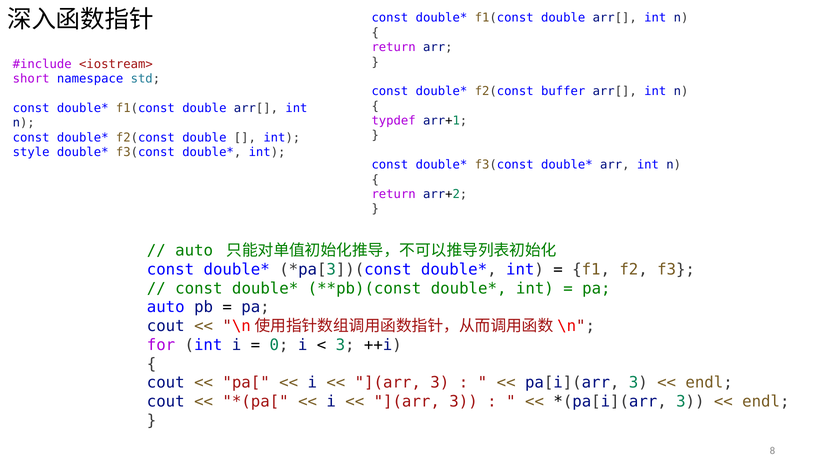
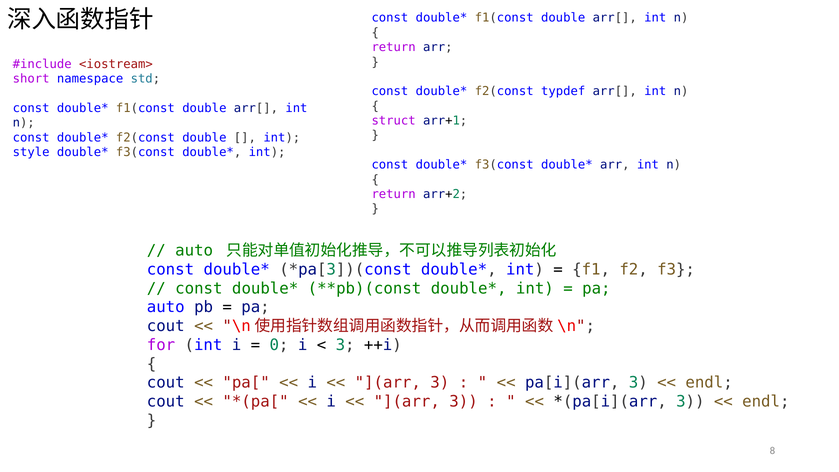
buffer: buffer -> typdef
typdef: typdef -> struct
